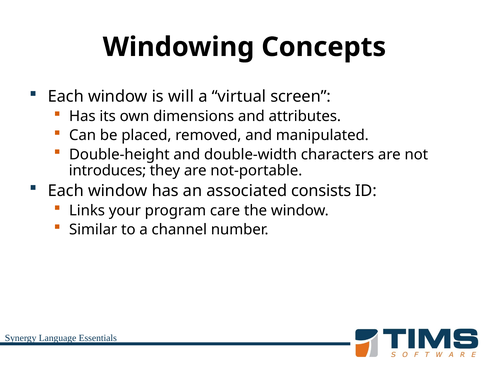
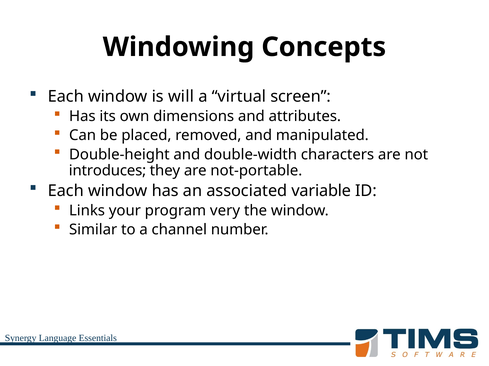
consists: consists -> variable
care: care -> very
